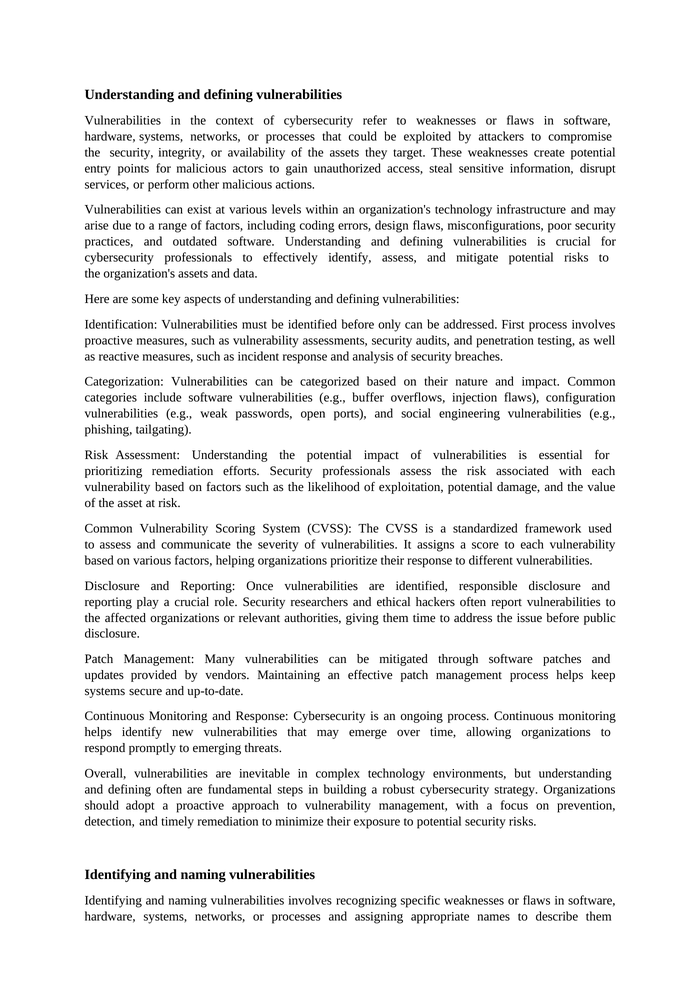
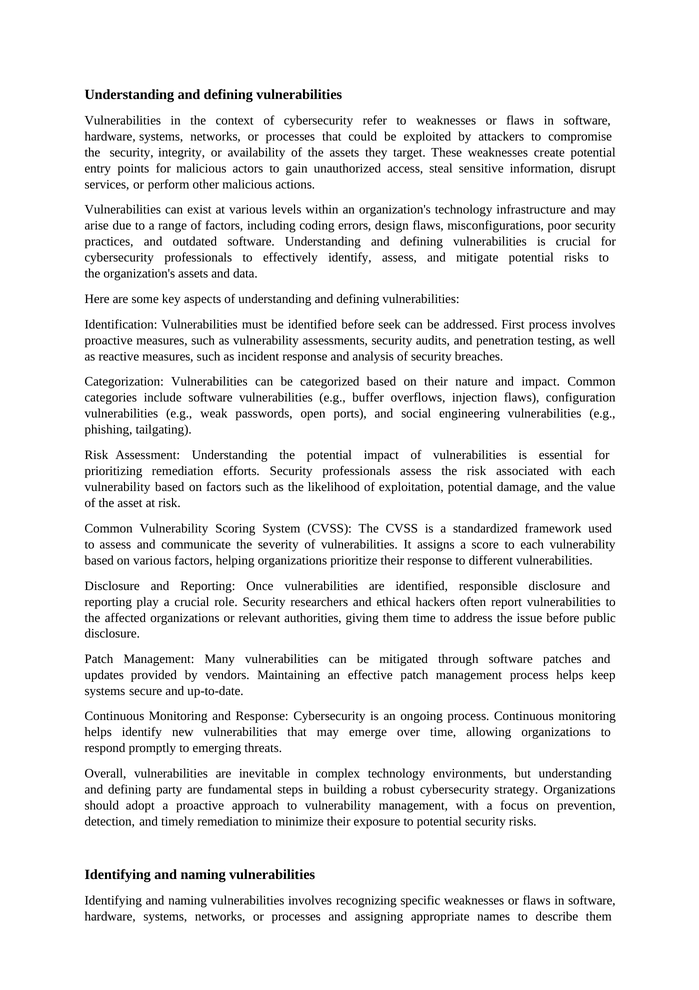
only: only -> seek
defining often: often -> party
